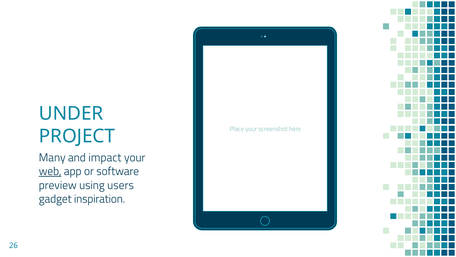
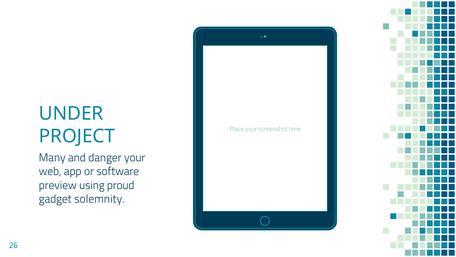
impact: impact -> danger
web underline: present -> none
users: users -> proud
inspiration: inspiration -> solemnity
